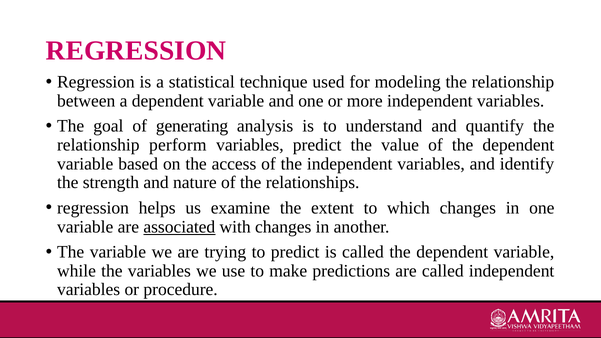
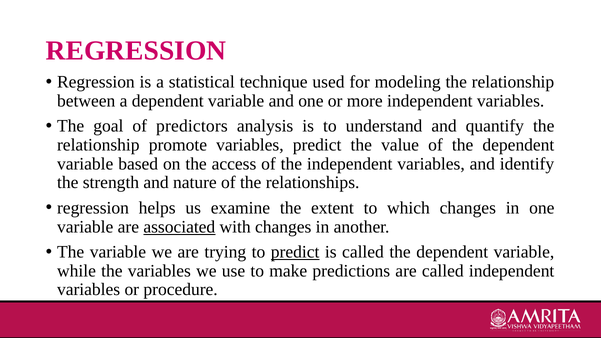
generating: generating -> predictors
perform: perform -> promote
predict at (295, 252) underline: none -> present
